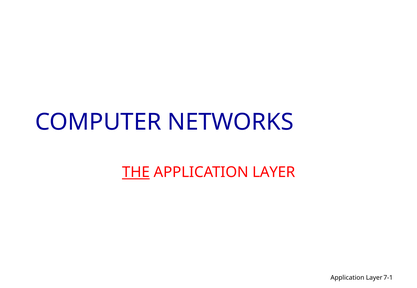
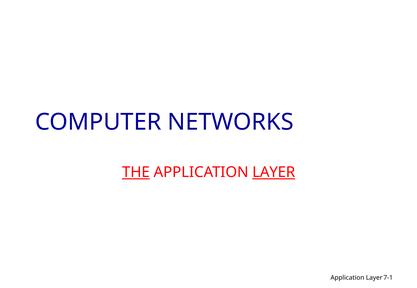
LAYER underline: none -> present
